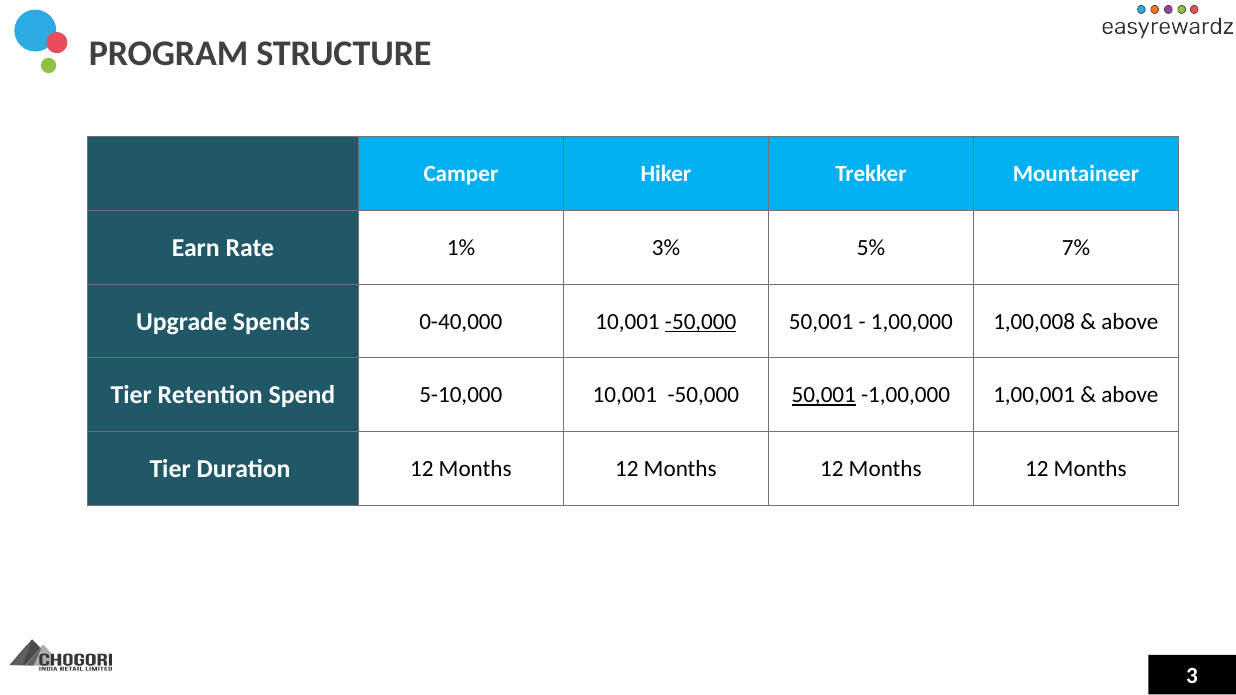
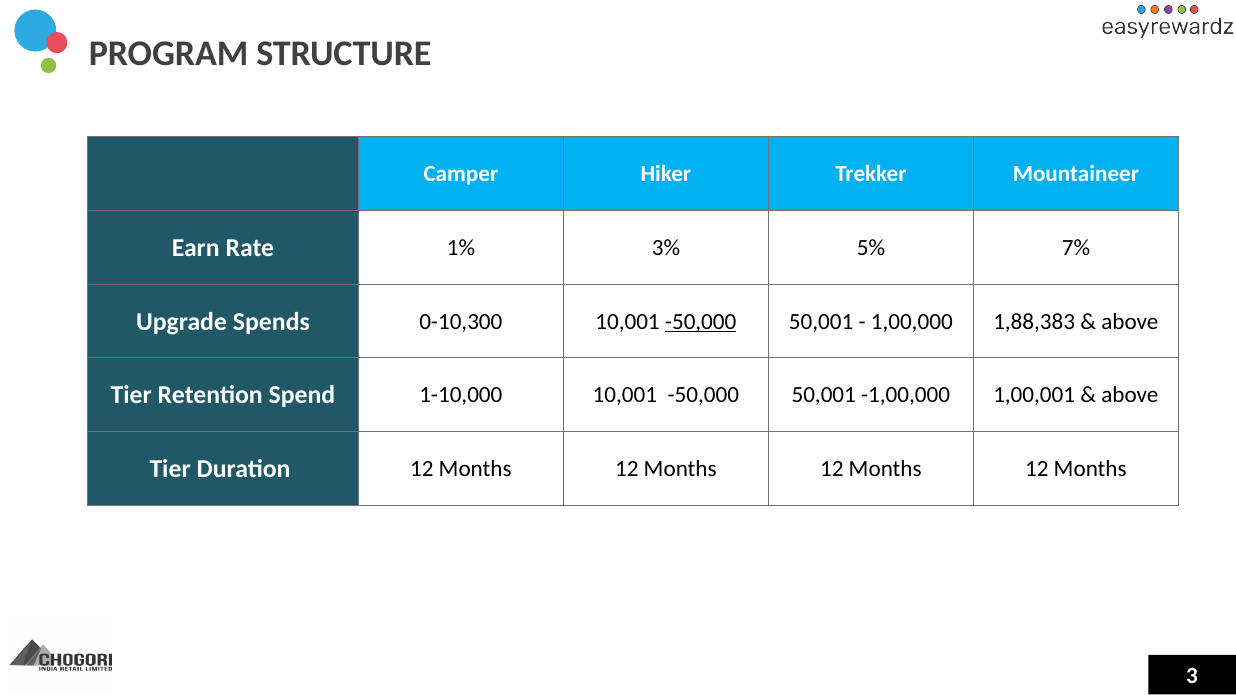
0-40,000: 0-40,000 -> 0-10,300
1,00,008: 1,00,008 -> 1,88,383
5-10,000: 5-10,000 -> 1-10,000
50,001 at (824, 395) underline: present -> none
